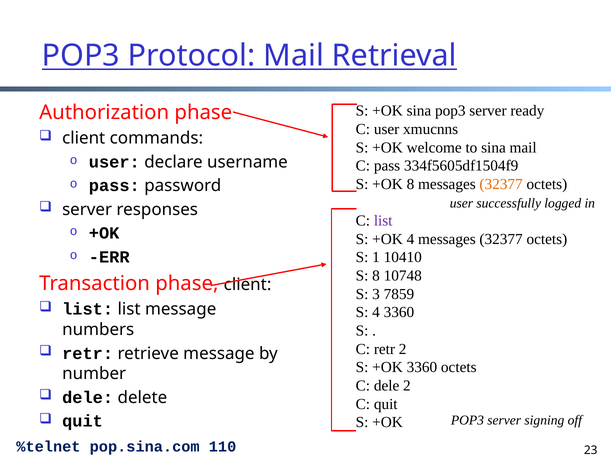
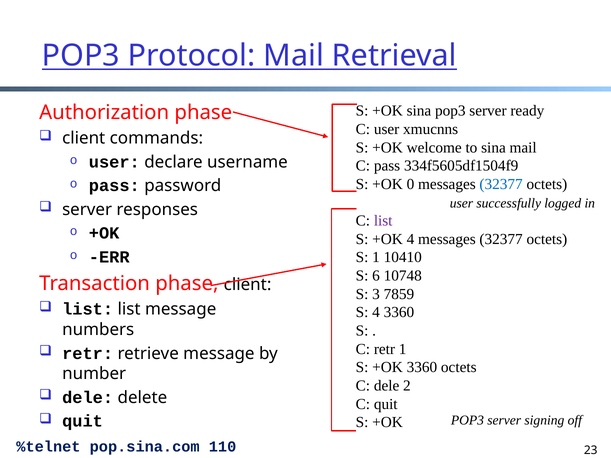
+OK 8: 8 -> 0
32377 at (501, 184) colour: orange -> blue
S 8: 8 -> 6
retr 2: 2 -> 1
